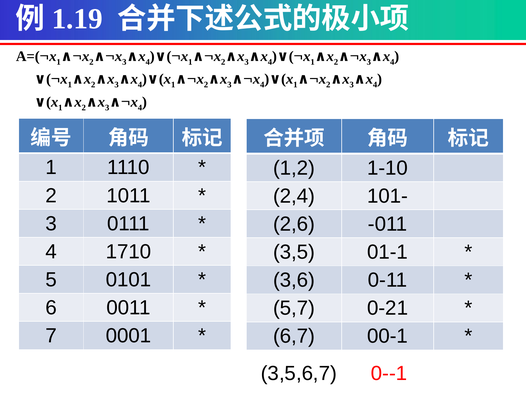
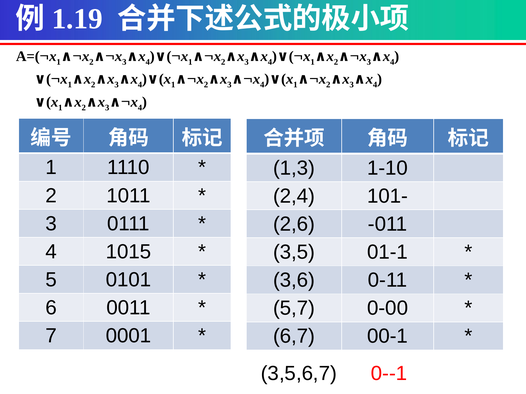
1,2: 1,2 -> 1,3
1710: 1710 -> 1015
0-21: 0-21 -> 0-00
